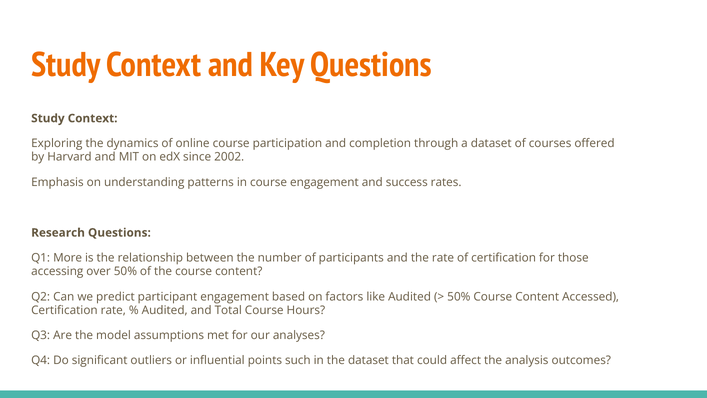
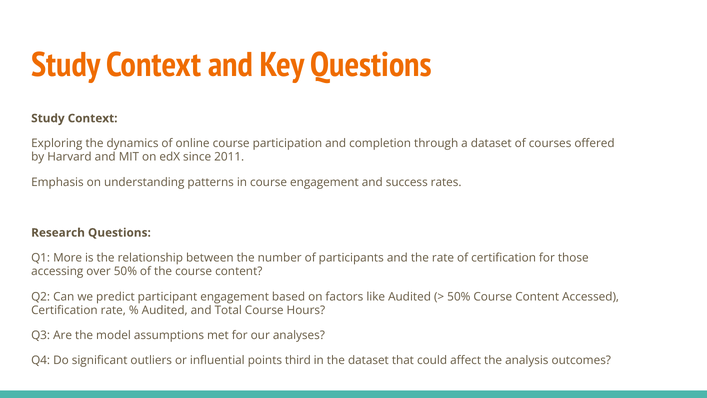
2002: 2002 -> 2011
such: such -> third
